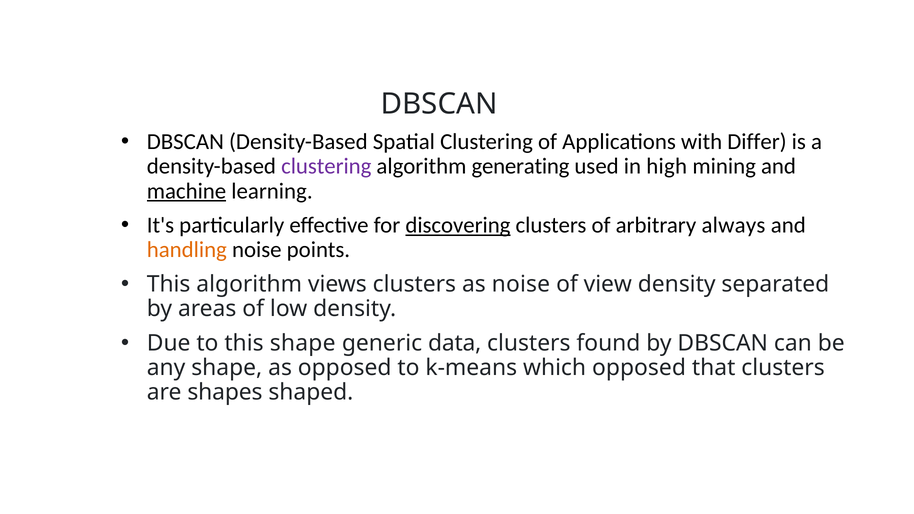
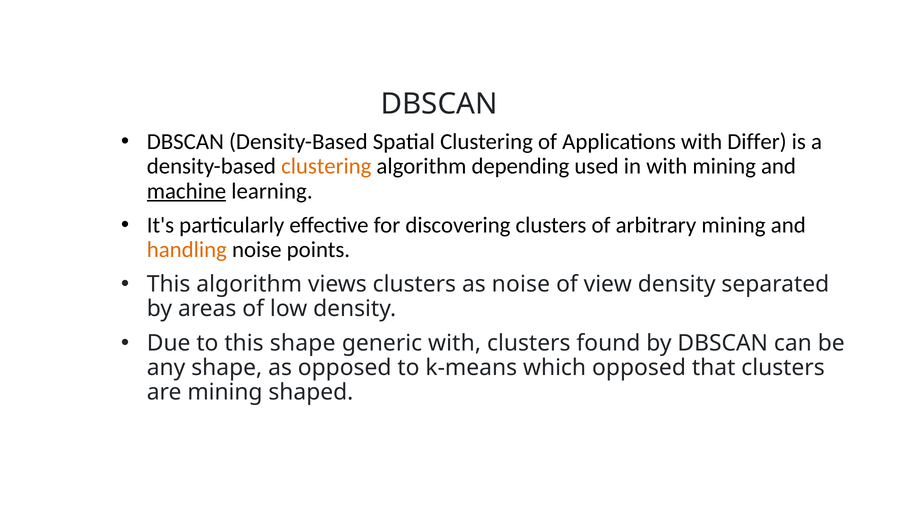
clustering at (326, 166) colour: purple -> orange
generating: generating -> depending
in high: high -> with
discovering underline: present -> none
arbitrary always: always -> mining
generic data: data -> with
are shapes: shapes -> mining
